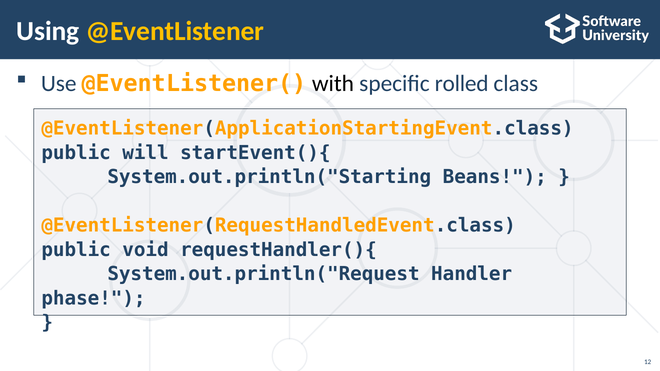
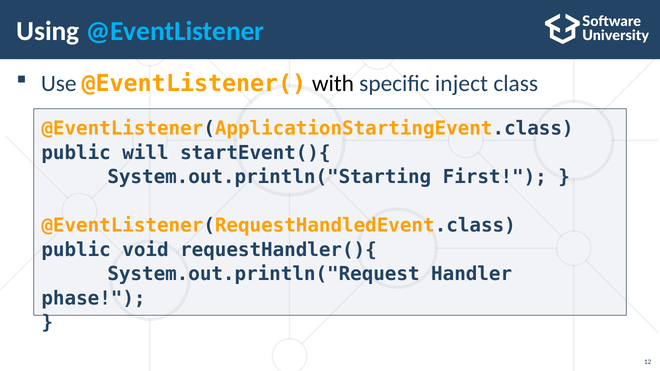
@EventListener colour: yellow -> light blue
rolled: rolled -> inject
Beans: Beans -> First
